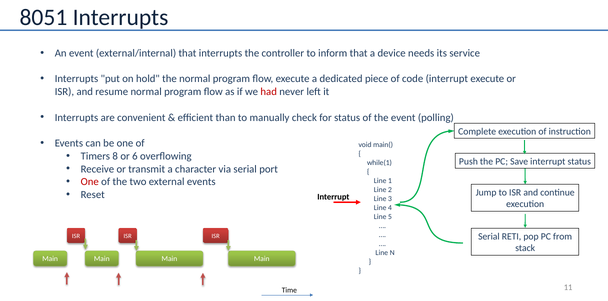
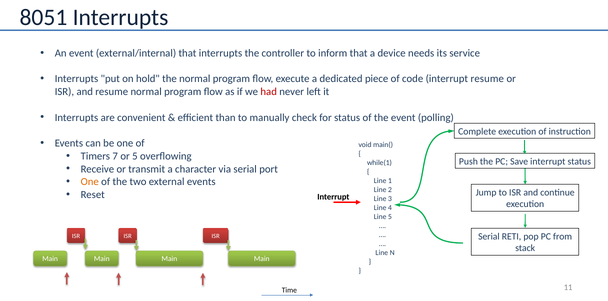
interrupt execute: execute -> resume
8: 8 -> 7
or 6: 6 -> 5
One at (90, 182) colour: red -> orange
